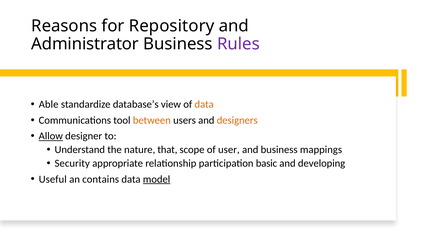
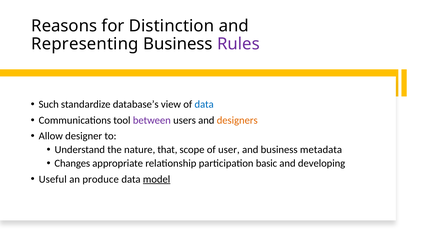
Repository: Repository -> Distinction
Administrator: Administrator -> Representing
Able: Able -> Such
data at (204, 105) colour: orange -> blue
between colour: orange -> purple
Allow underline: present -> none
mappings: mappings -> metadata
Security: Security -> Changes
contains: contains -> produce
